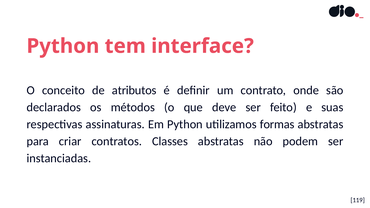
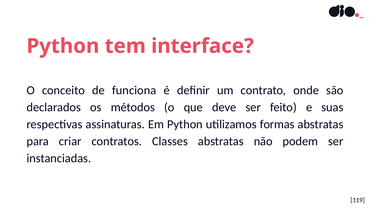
atributos: atributos -> funciona
